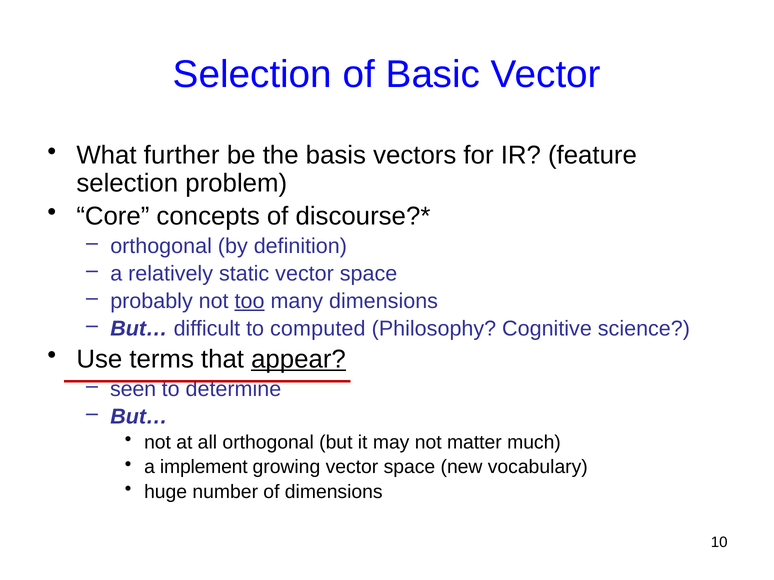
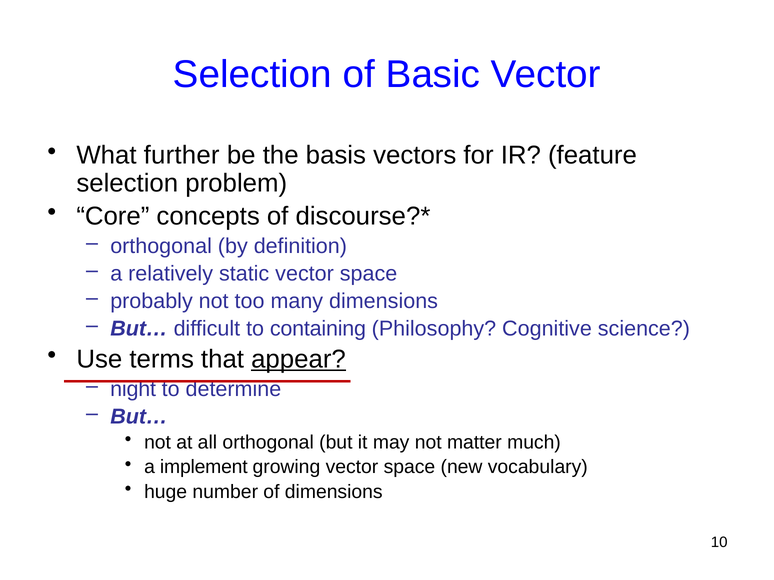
too underline: present -> none
computed: computed -> containing
seen: seen -> night
